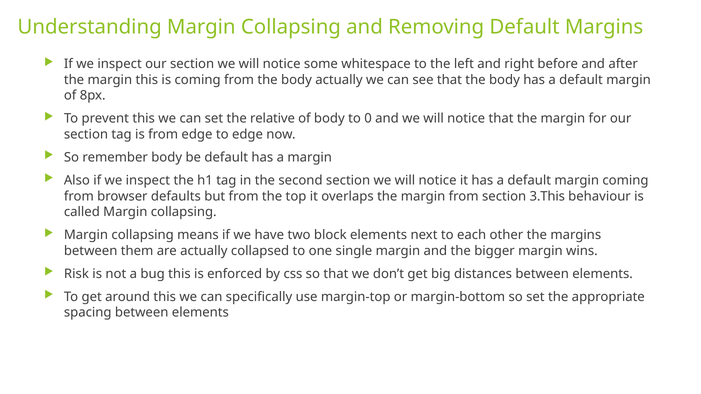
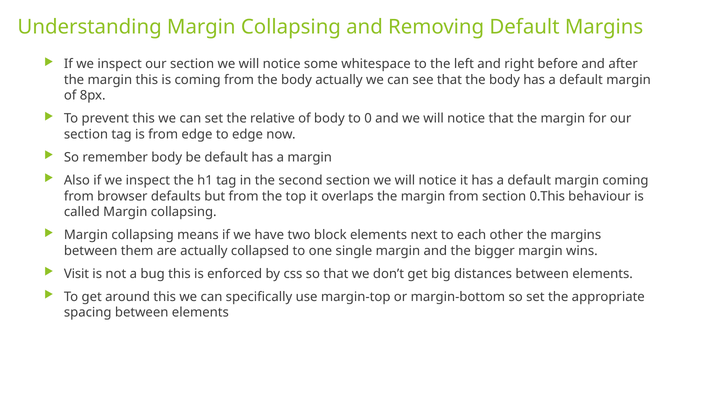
3.This: 3.This -> 0.This
Risk: Risk -> Visit
